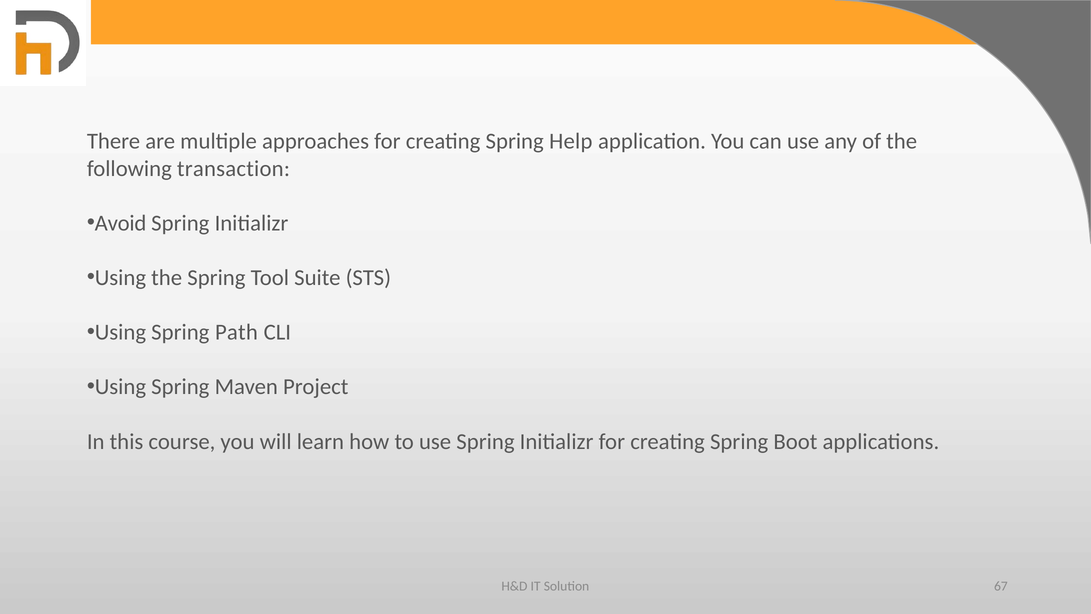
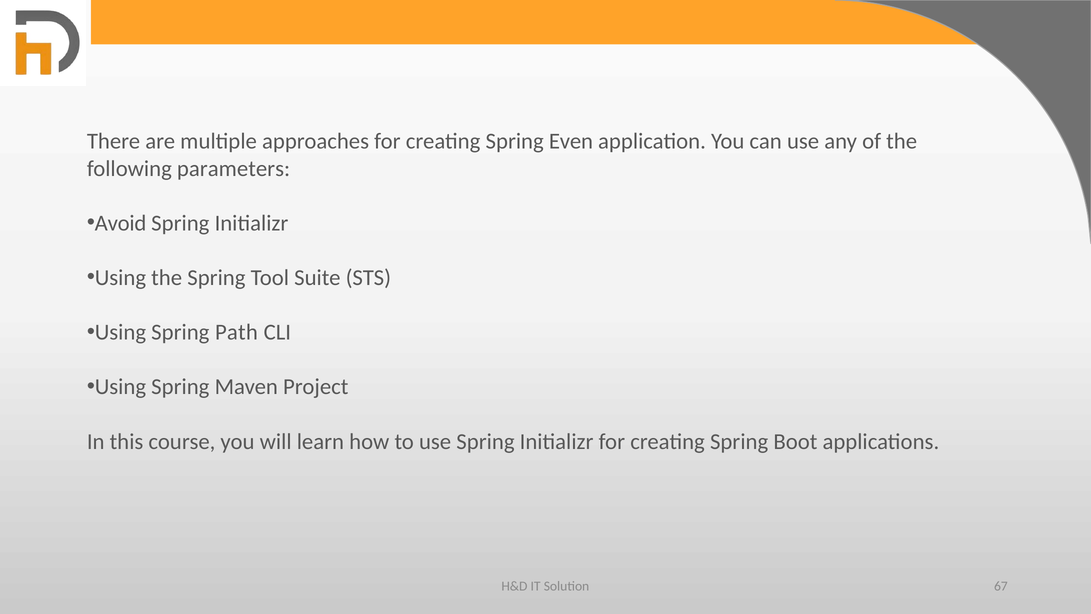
Help: Help -> Even
transaction: transaction -> parameters
